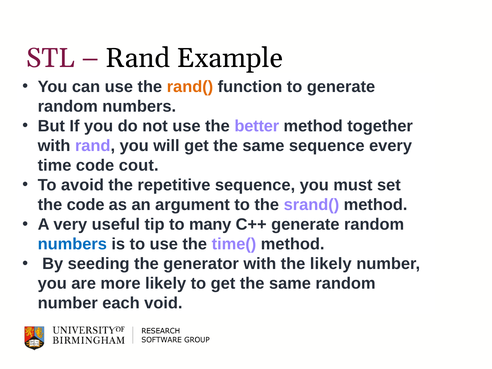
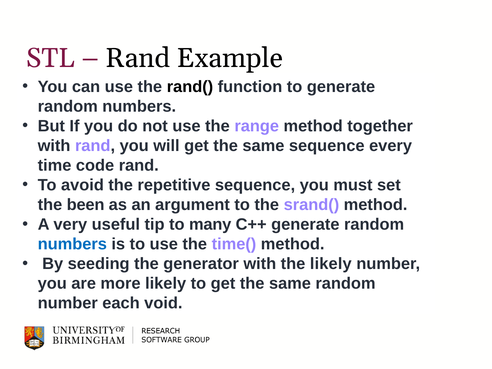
rand( colour: orange -> black
better: better -> range
code cout: cout -> rand
the code: code -> been
